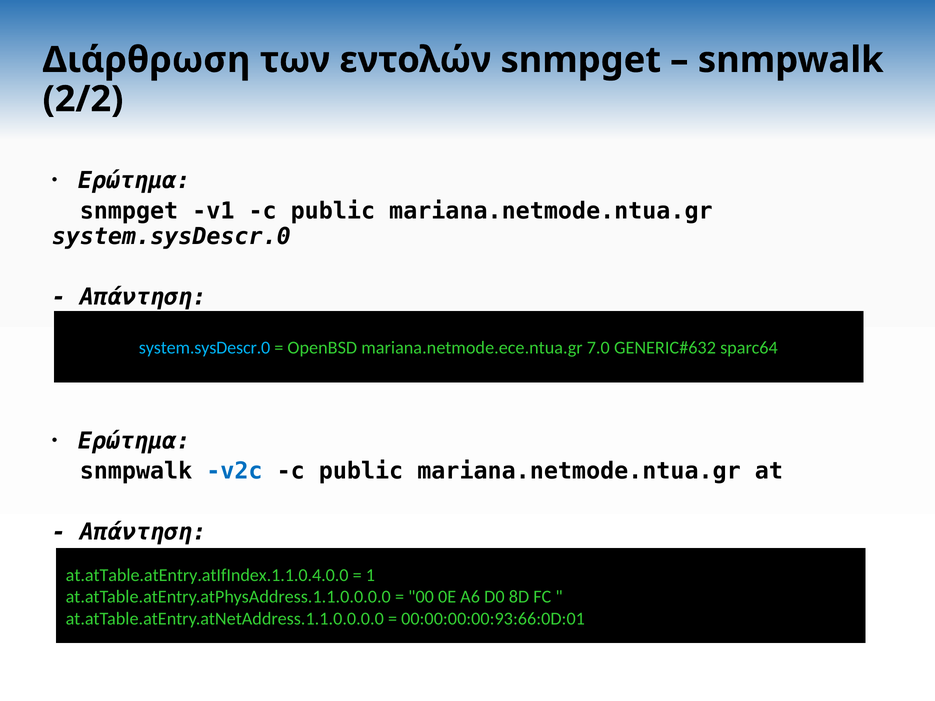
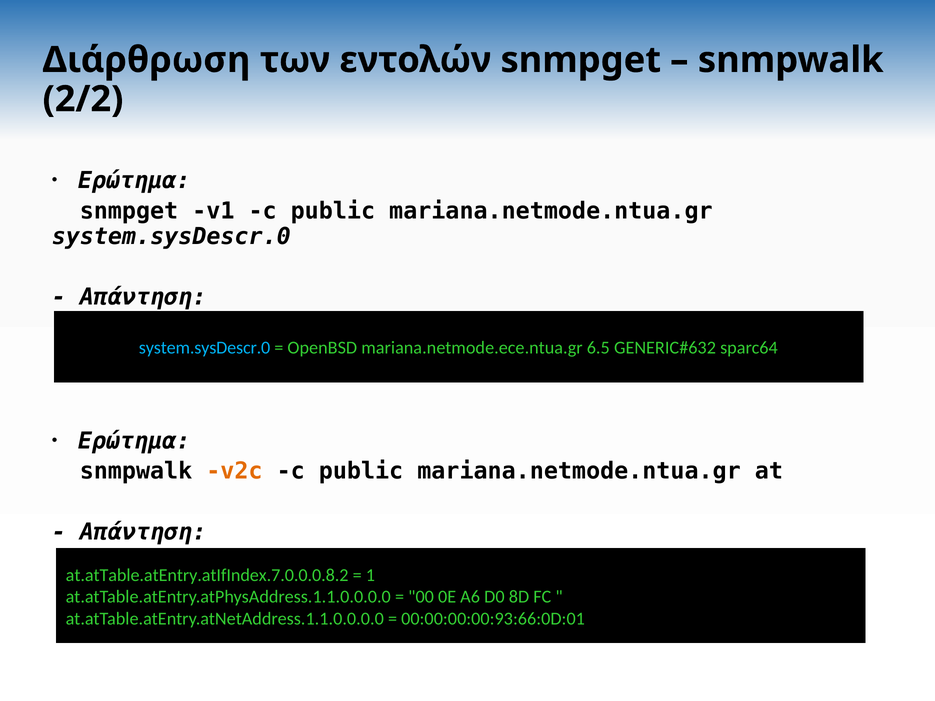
7.0: 7.0 -> 6.5
v2c colour: blue -> orange
at.atTable.atEntry.atIfIndex.1.1.0.4.0.0: at.atTable.atEntry.atIfIndex.1.1.0.4.0.0 -> at.atTable.atEntry.atIfIndex.7.0.0.0.8.2
